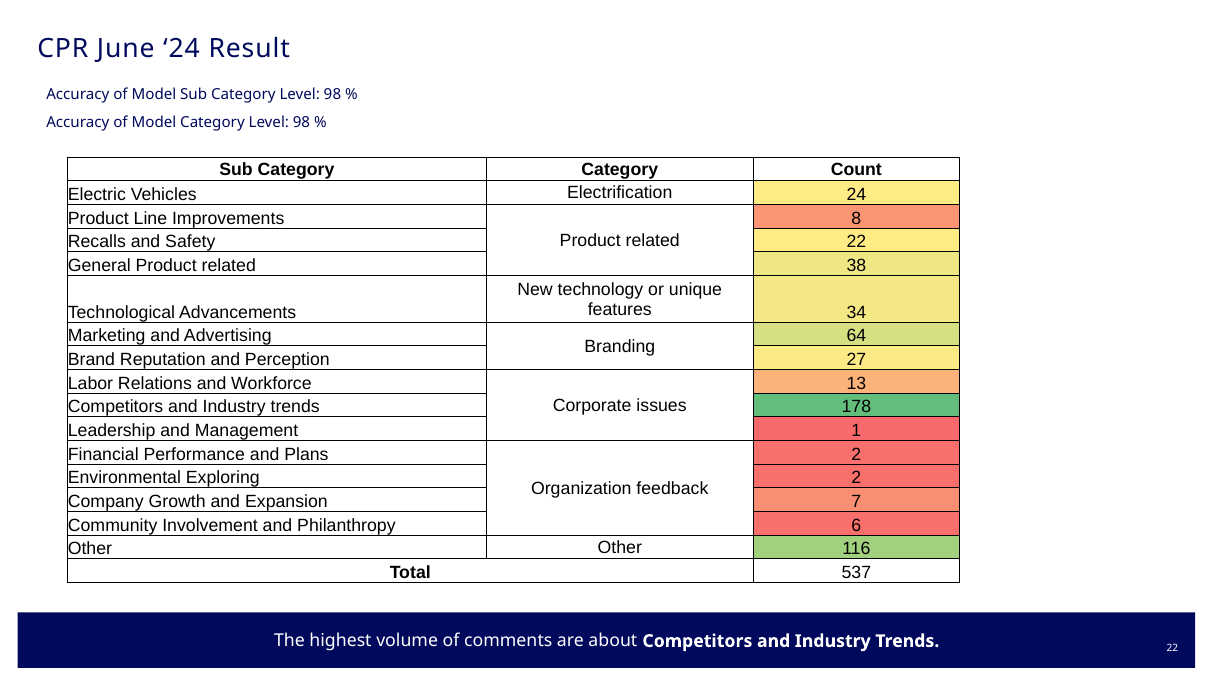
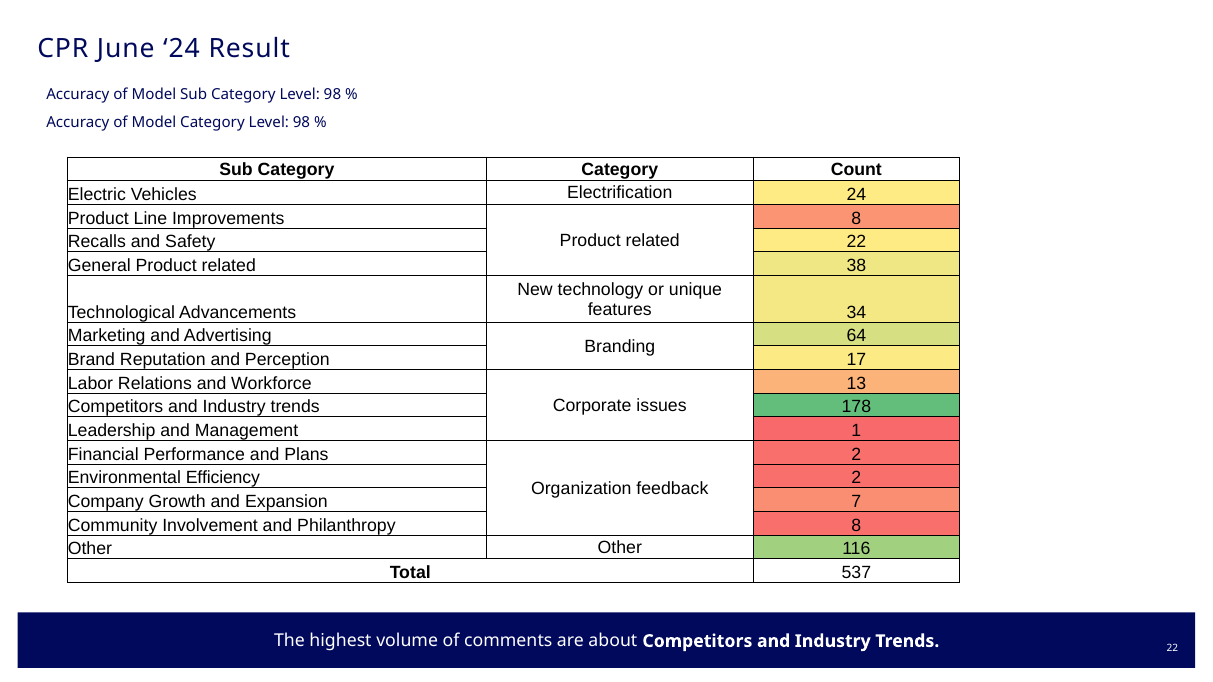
27: 27 -> 17
Exploring: Exploring -> Efficiency
Philanthropy 6: 6 -> 8
